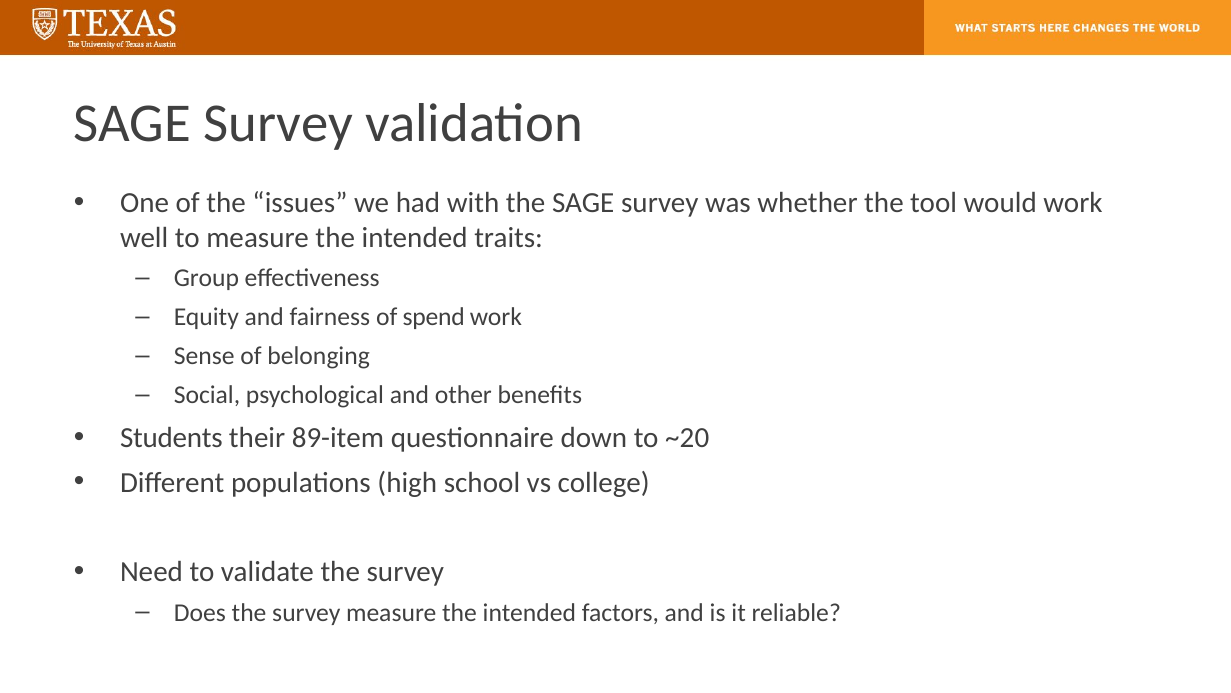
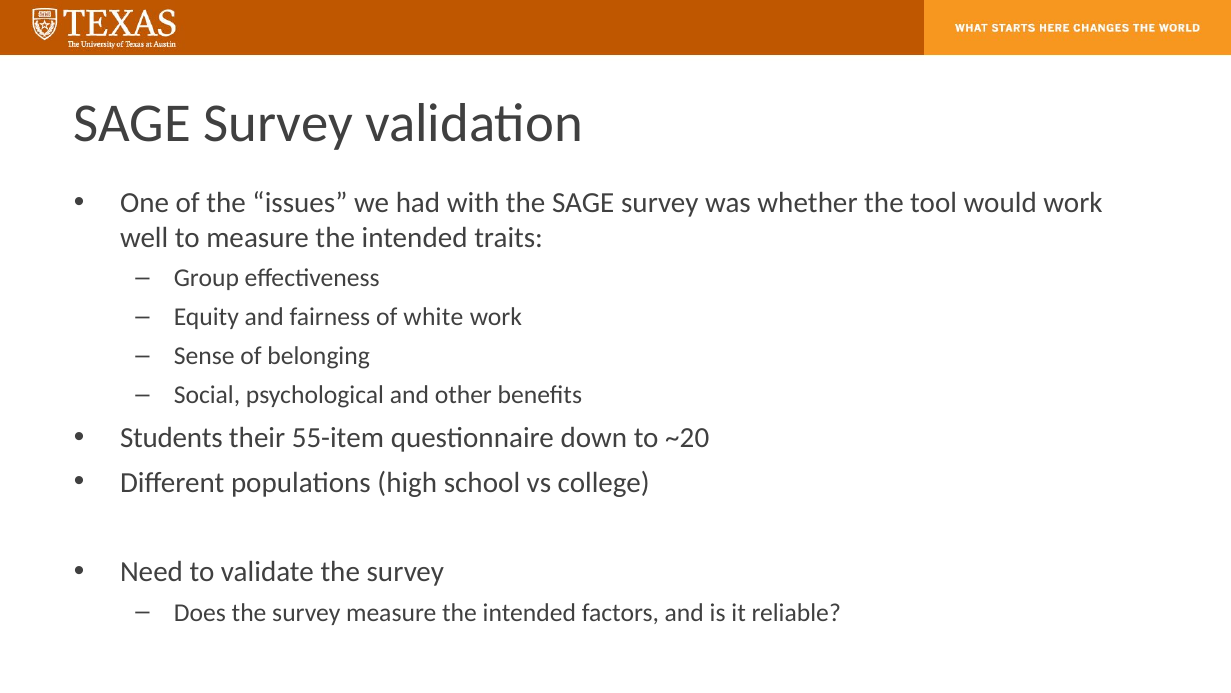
spend: spend -> white
89-item: 89-item -> 55-item
